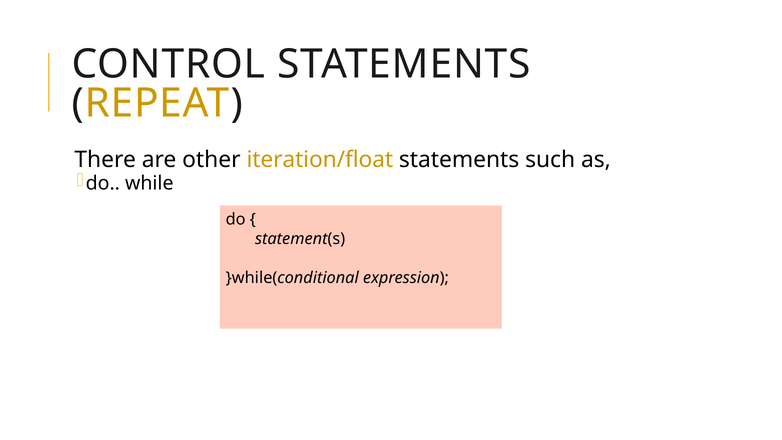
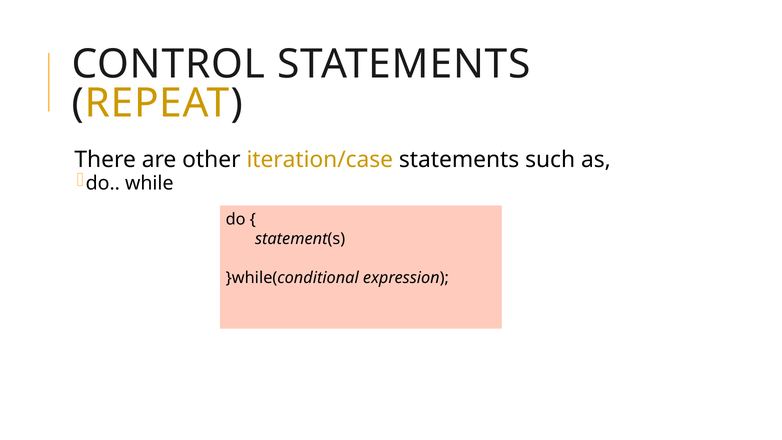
iteration/float: iteration/float -> iteration/case
